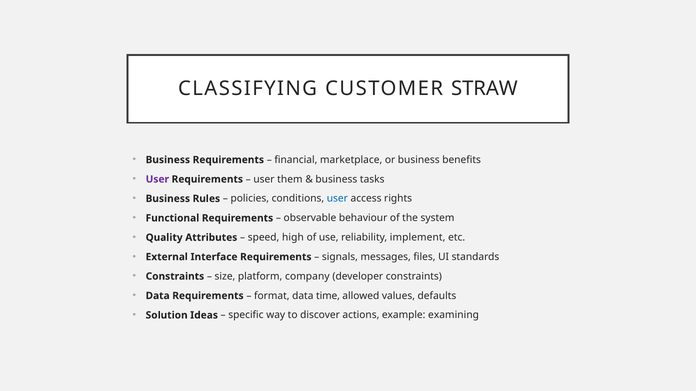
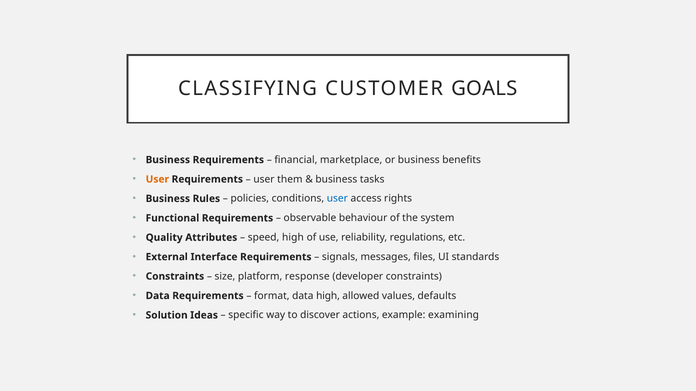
STRAW: STRAW -> GOALS
User at (157, 179) colour: purple -> orange
implement: implement -> regulations
company: company -> response
data time: time -> high
